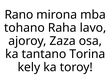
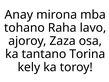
Rano: Rano -> Anay
